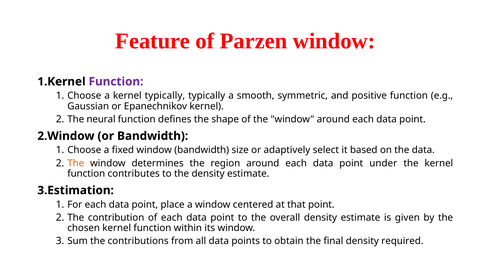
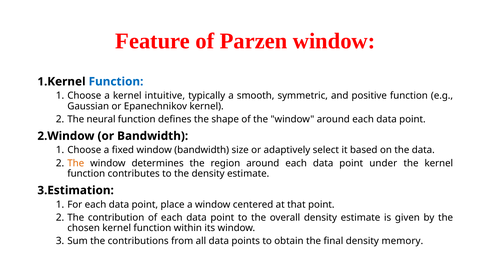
Function at (116, 82) colour: purple -> blue
kernel typically: typically -> intuitive
required: required -> memory
